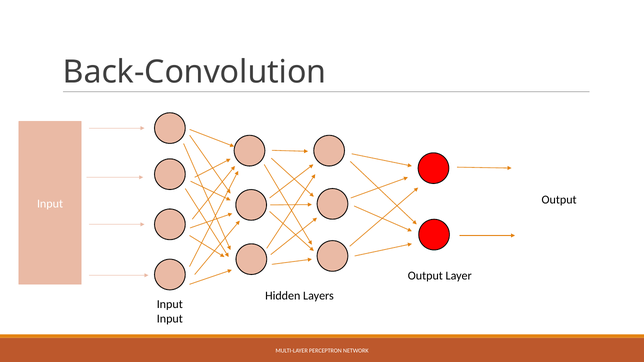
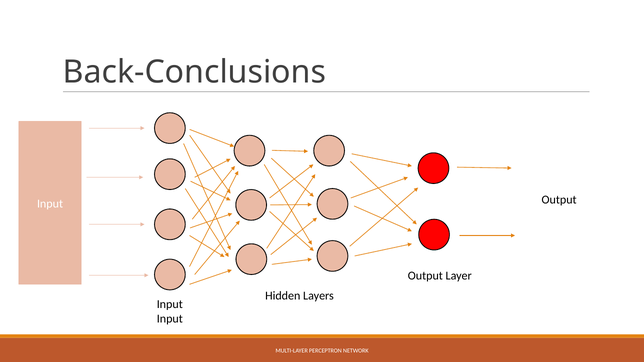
Back-Convolution: Back-Convolution -> Back-Conclusions
